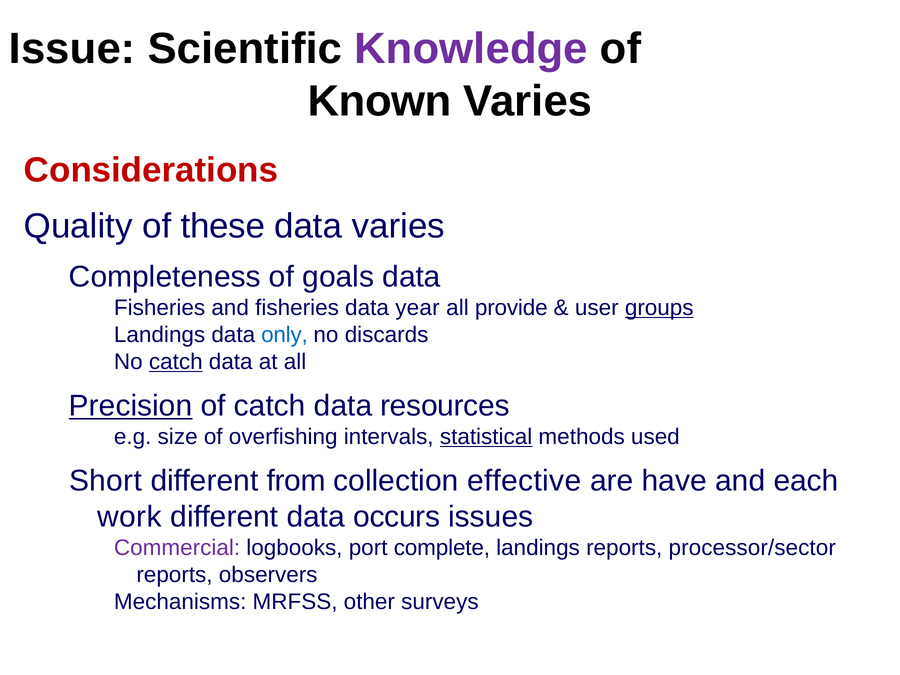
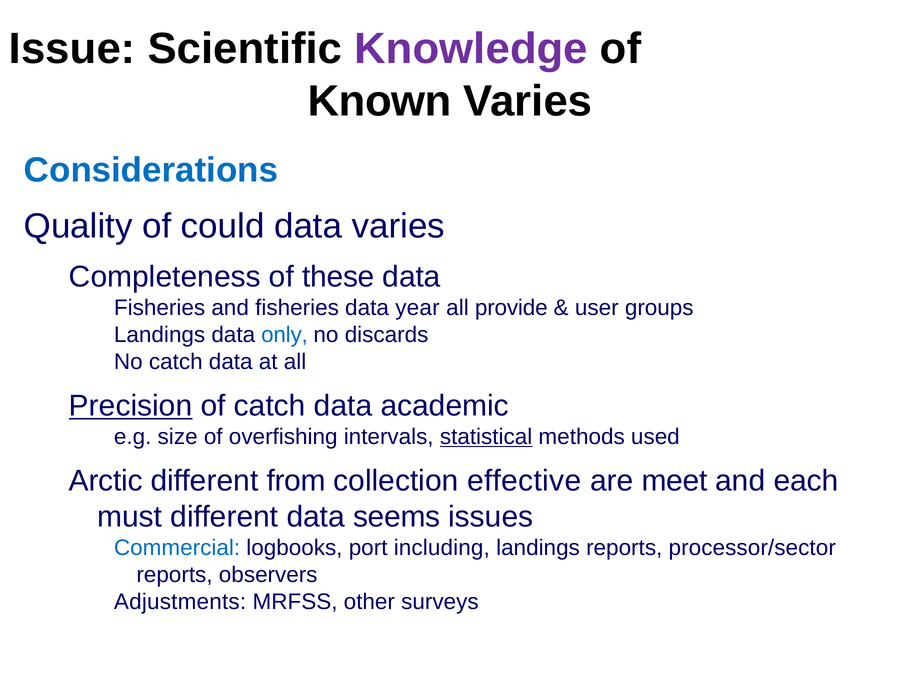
Considerations colour: red -> blue
these: these -> could
goals: goals -> these
groups underline: present -> none
catch at (176, 362) underline: present -> none
resources: resources -> academic
Short: Short -> Arctic
have: have -> meet
work: work -> must
occurs: occurs -> seems
Commercial colour: purple -> blue
complete: complete -> including
Mechanisms: Mechanisms -> Adjustments
